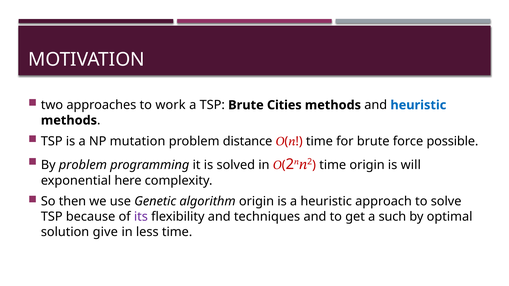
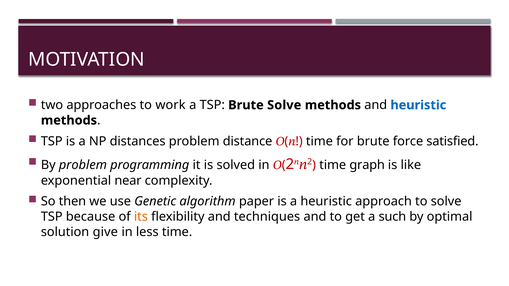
Brute Cities: Cities -> Solve
mutation: mutation -> distances
possible: possible -> satisfied
time origin: origin -> graph
will: will -> like
here: here -> near
algorithm origin: origin -> paper
its colour: purple -> orange
